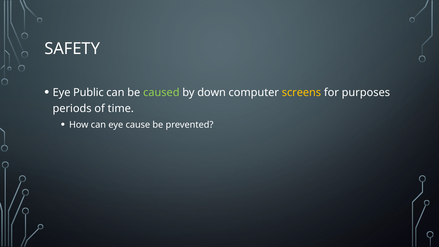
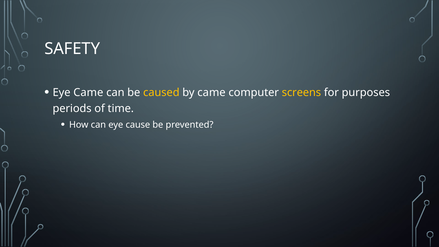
Eye Public: Public -> Came
caused colour: light green -> yellow
by down: down -> came
